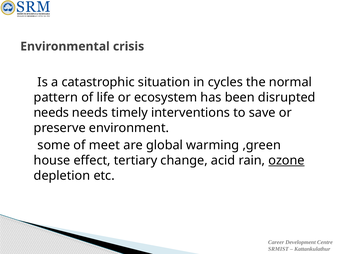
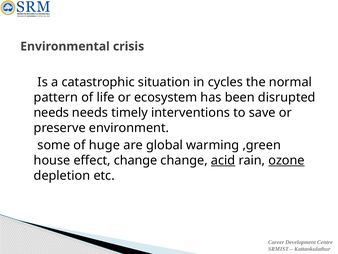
meet: meet -> huge
effect tertiary: tertiary -> change
acid underline: none -> present
